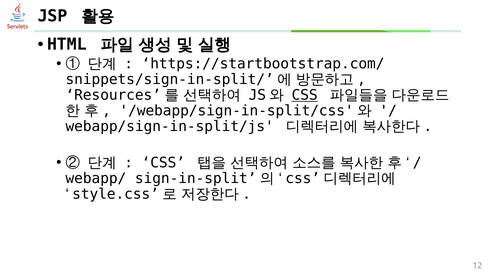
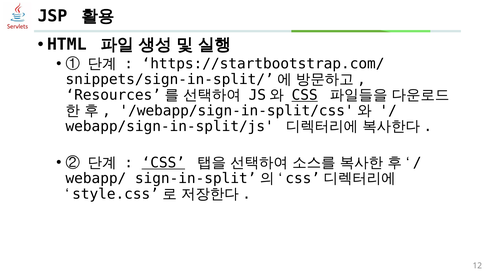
CSS at (163, 162) underline: none -> present
